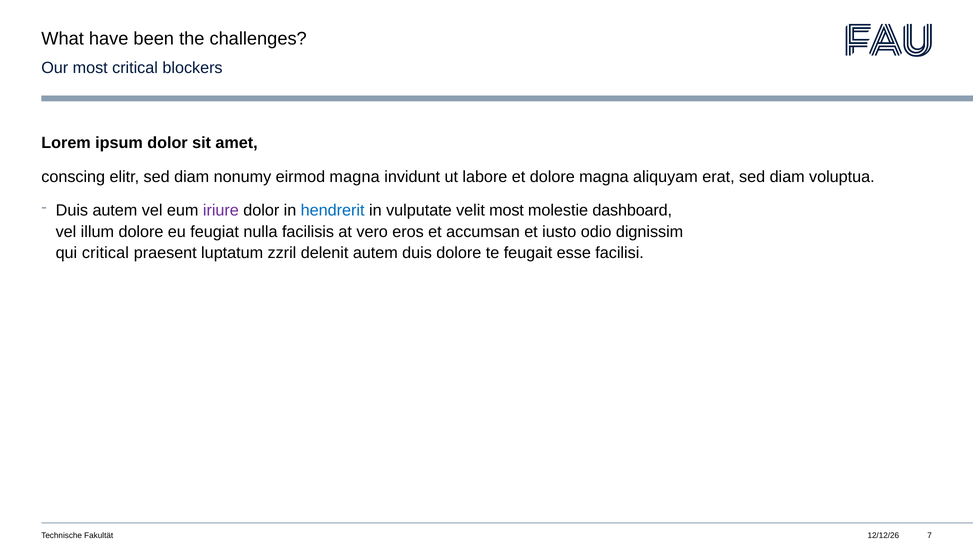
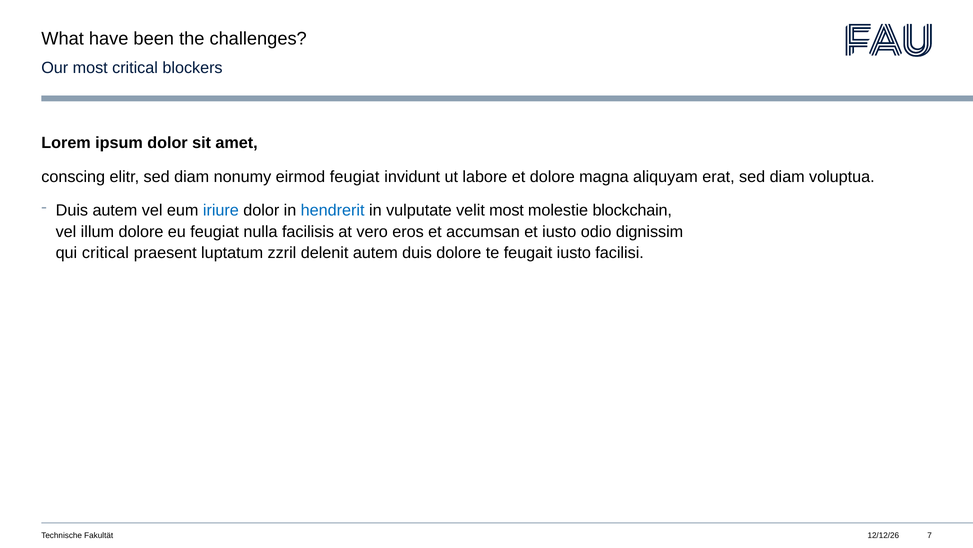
eirmod magna: magna -> feugiat
iriure colour: purple -> blue
dashboard: dashboard -> blockchain
feugait esse: esse -> iusto
